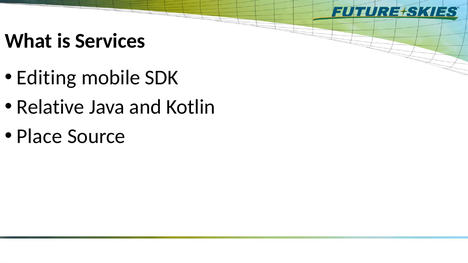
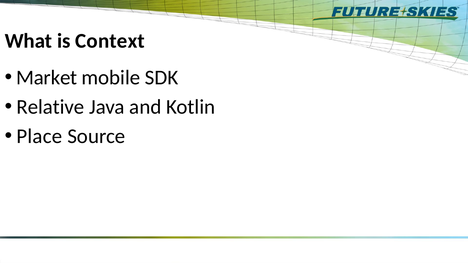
Services: Services -> Context
Editing: Editing -> Market
